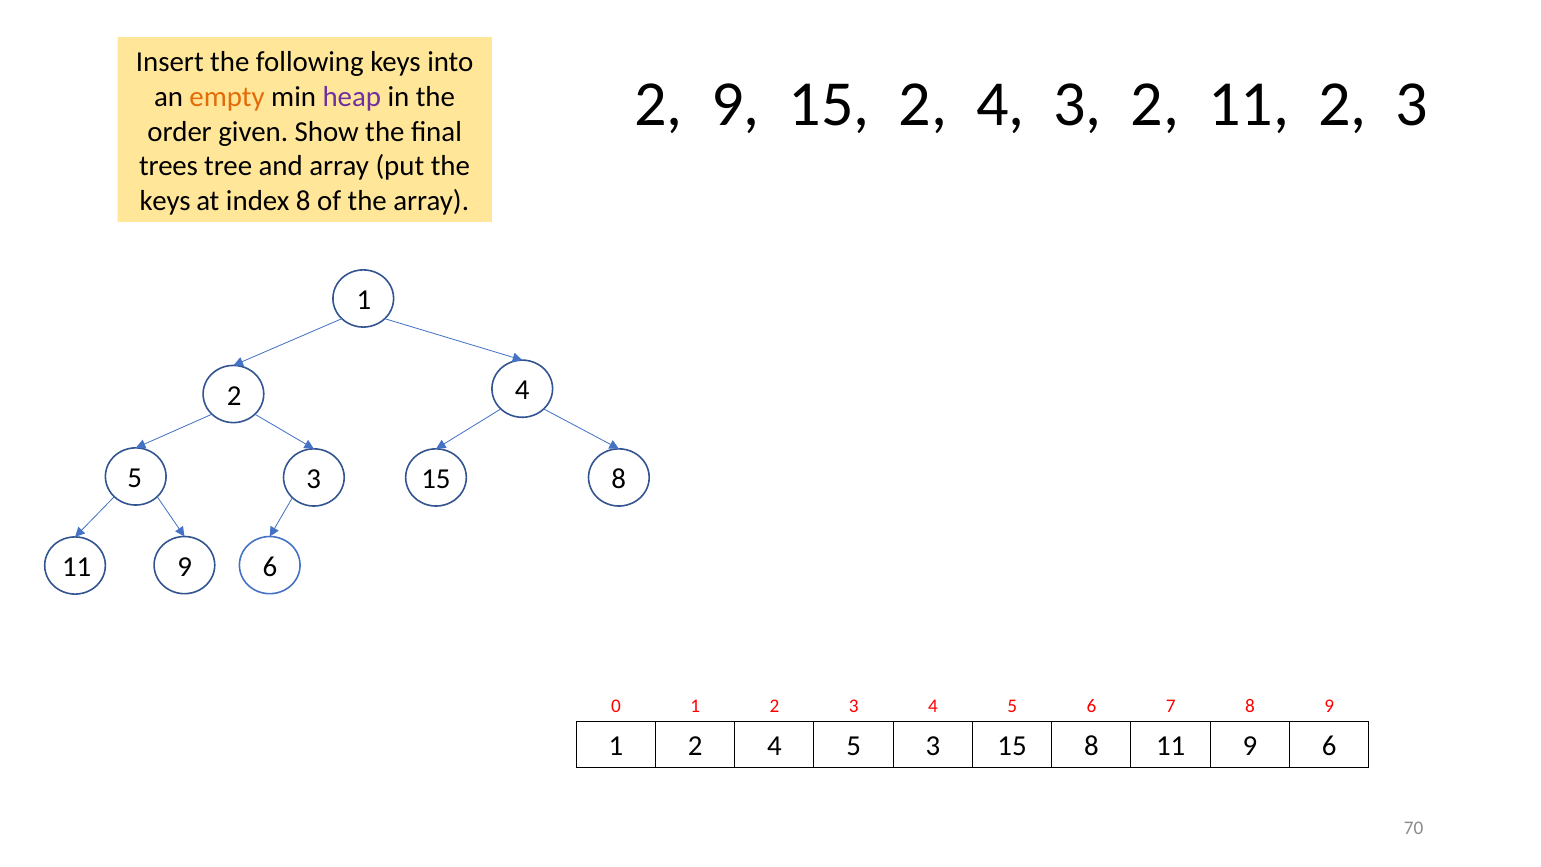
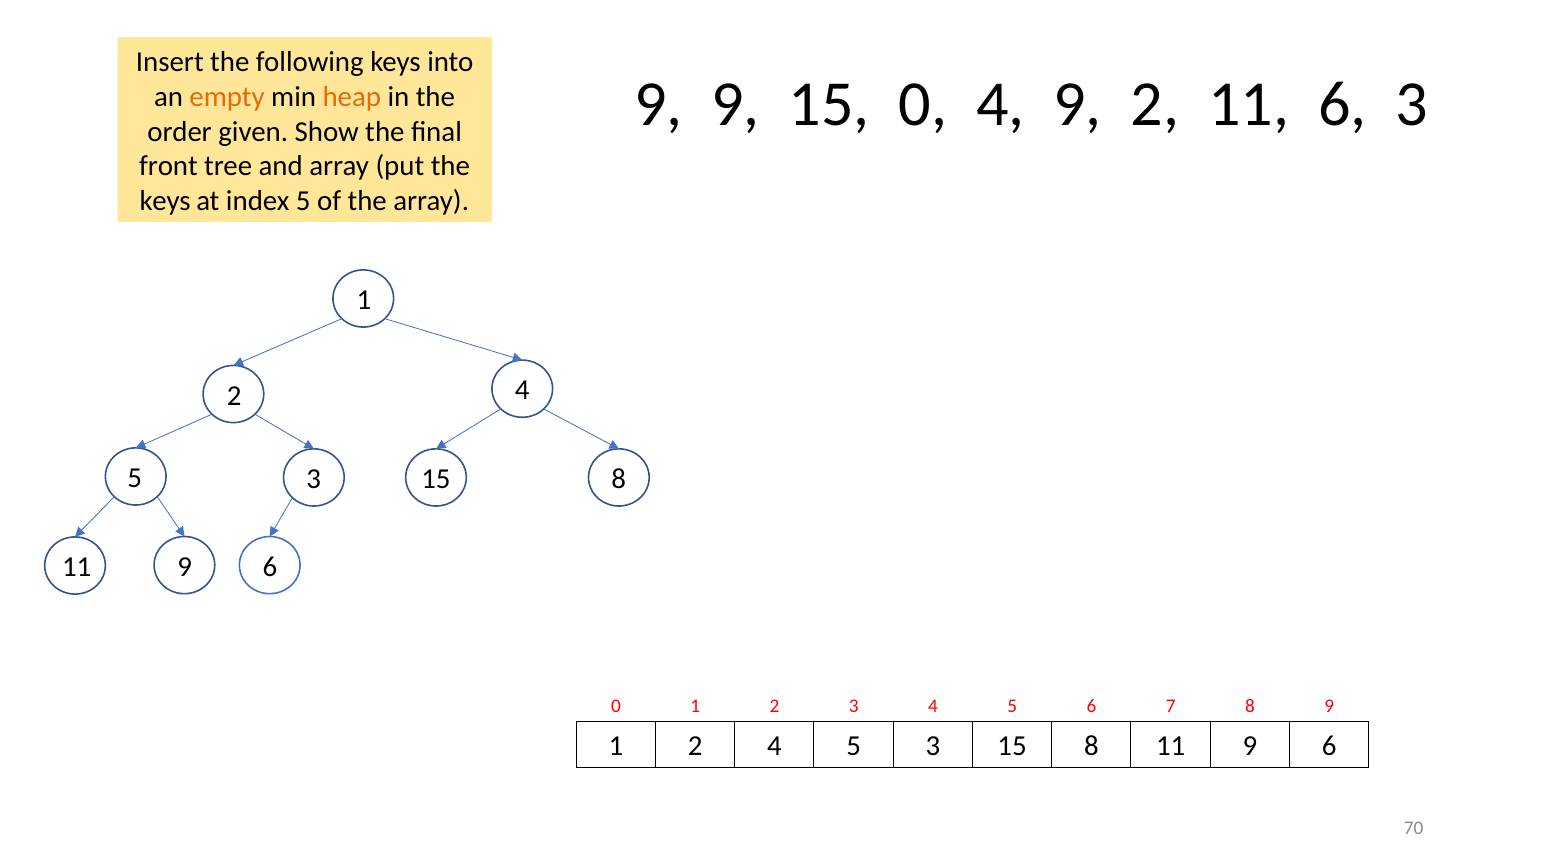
2 at (658, 104): 2 -> 9
15 2: 2 -> 0
4 3: 3 -> 9
2 11 2: 2 -> 6
heap colour: purple -> orange
trees: trees -> front
index 8: 8 -> 5
